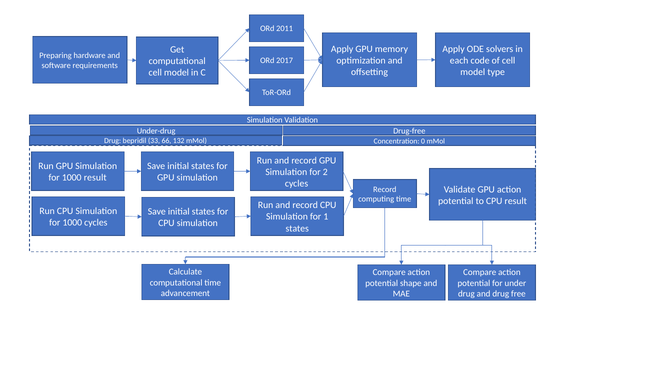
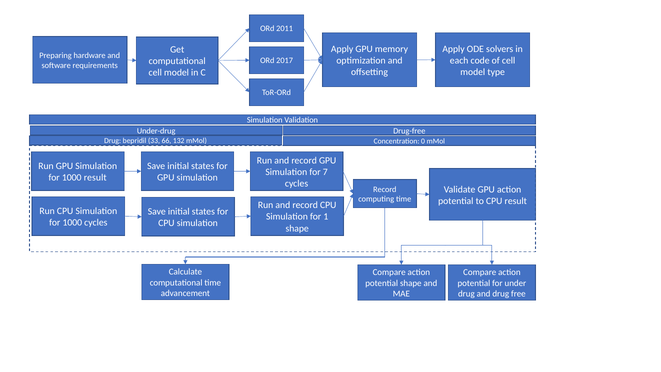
2: 2 -> 7
states at (297, 228): states -> shape
